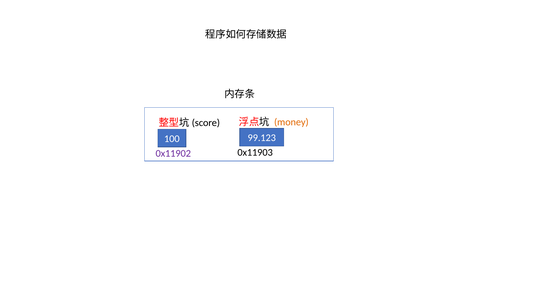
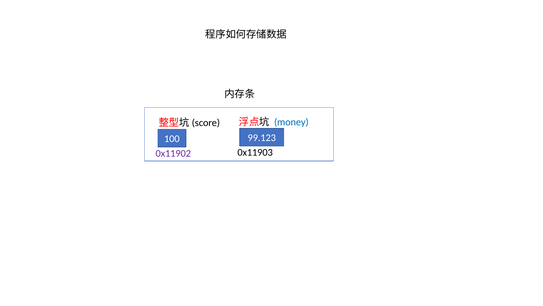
money colour: orange -> blue
